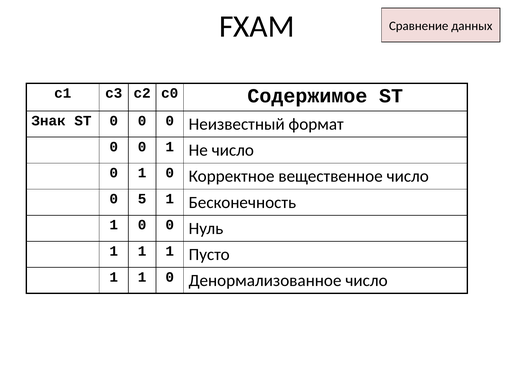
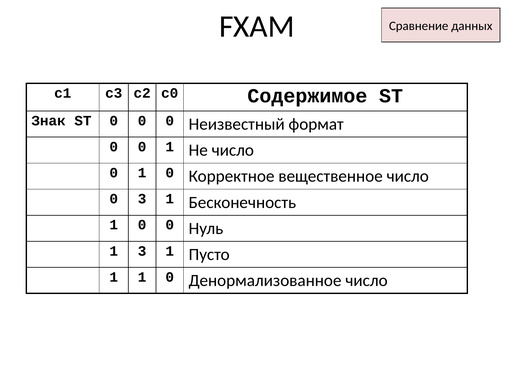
0 5: 5 -> 3
1 at (142, 251): 1 -> 3
